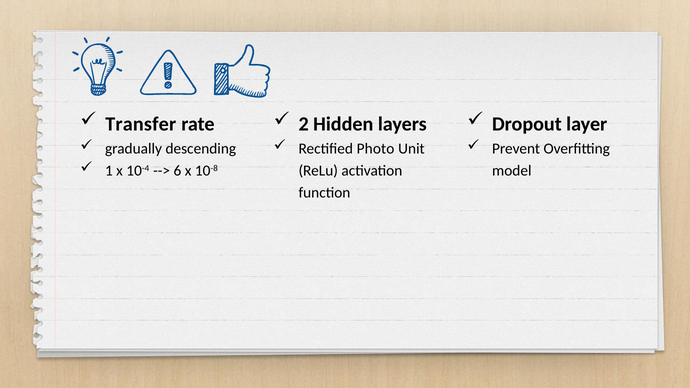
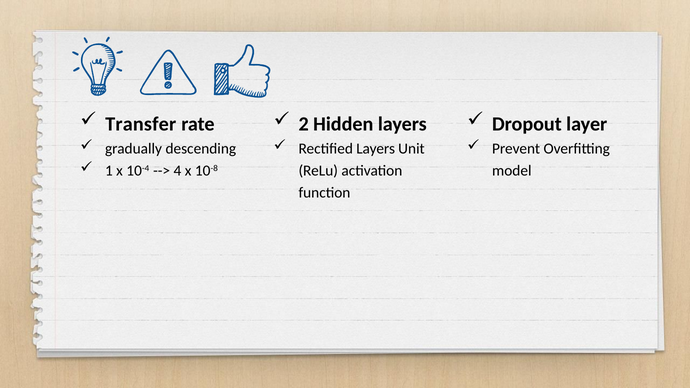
Rectified Photo: Photo -> Layers
6: 6 -> 4
